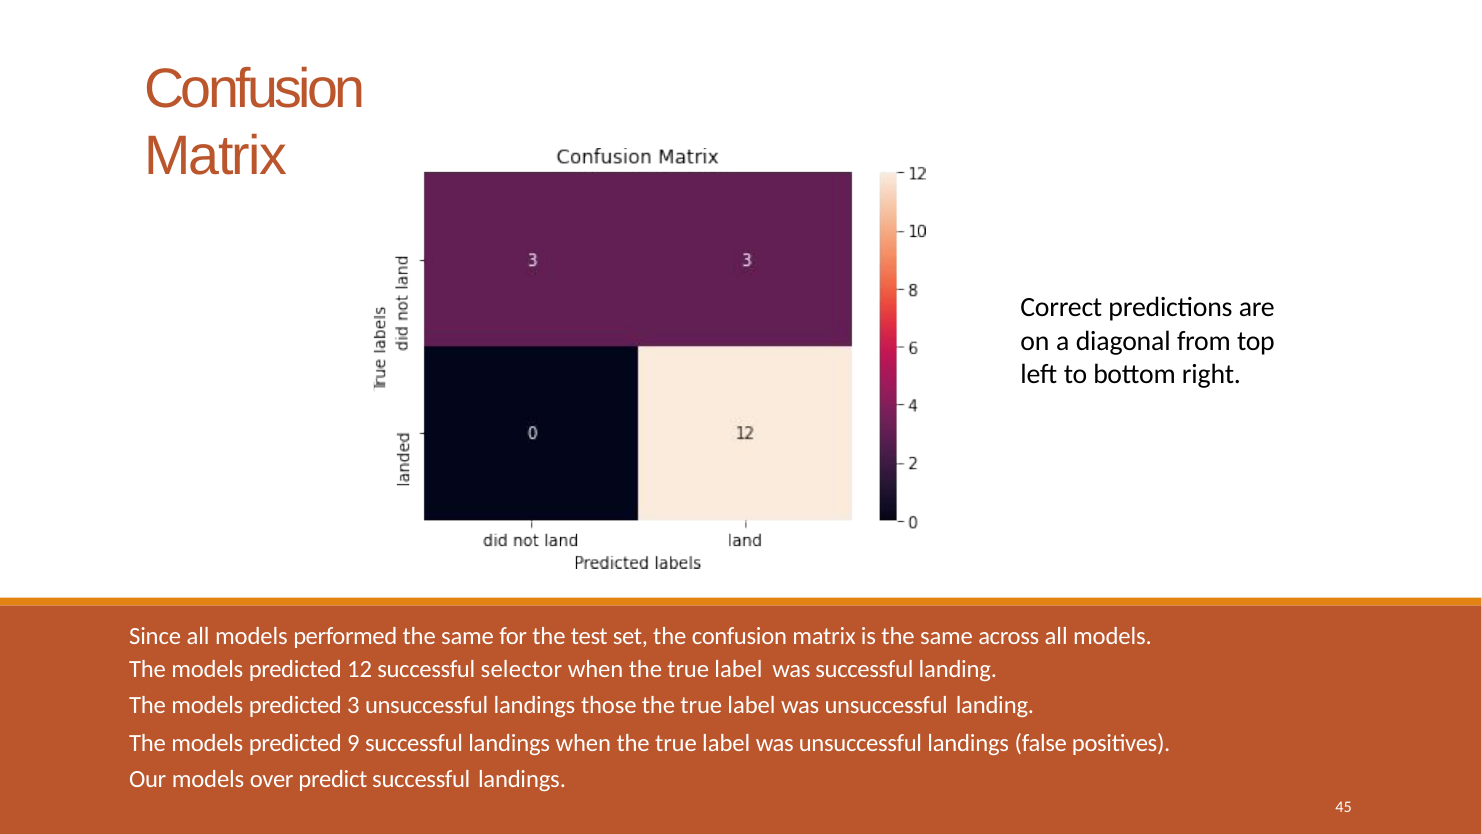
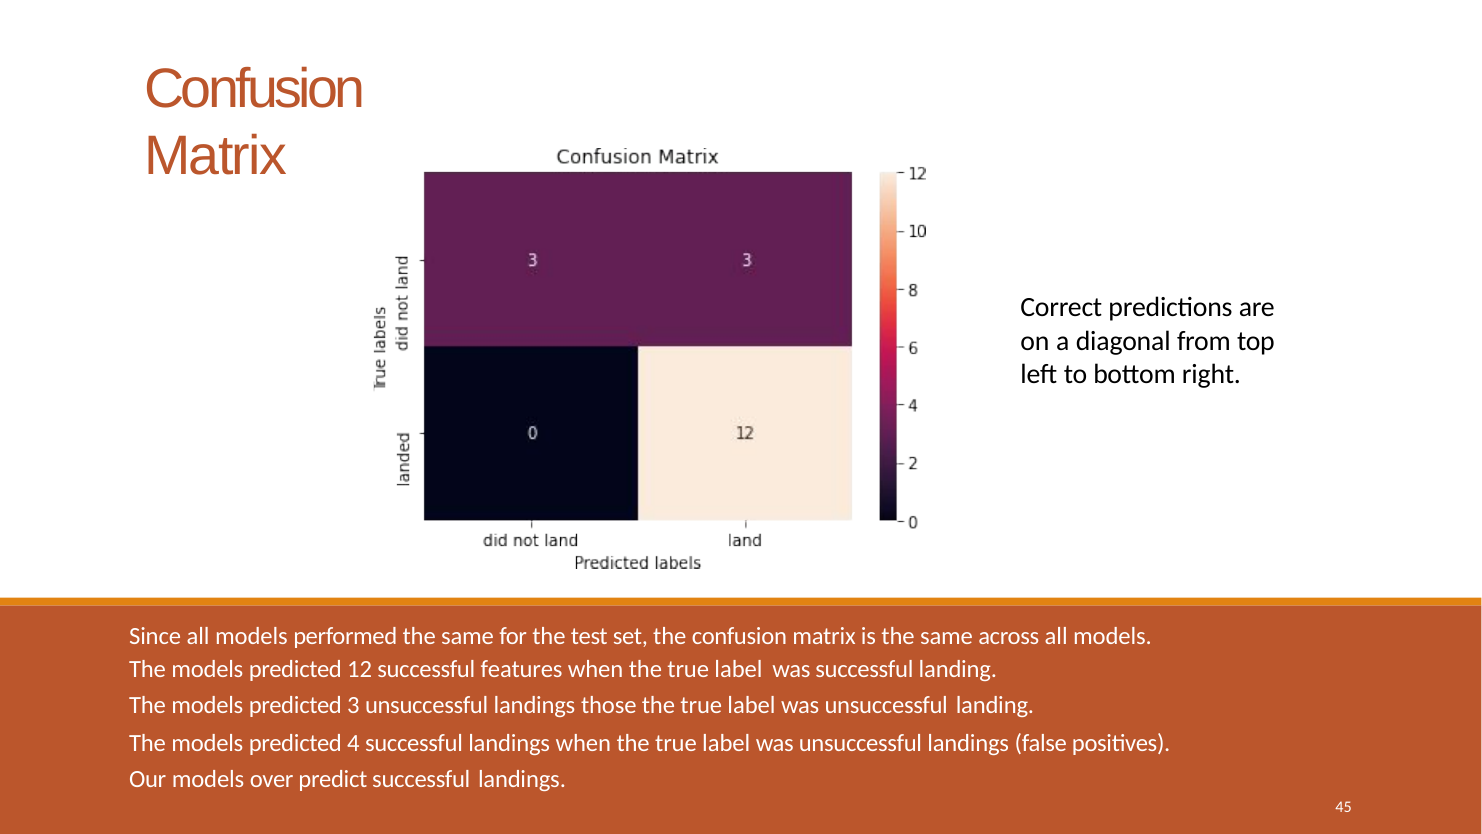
selector: selector -> features
9: 9 -> 4
